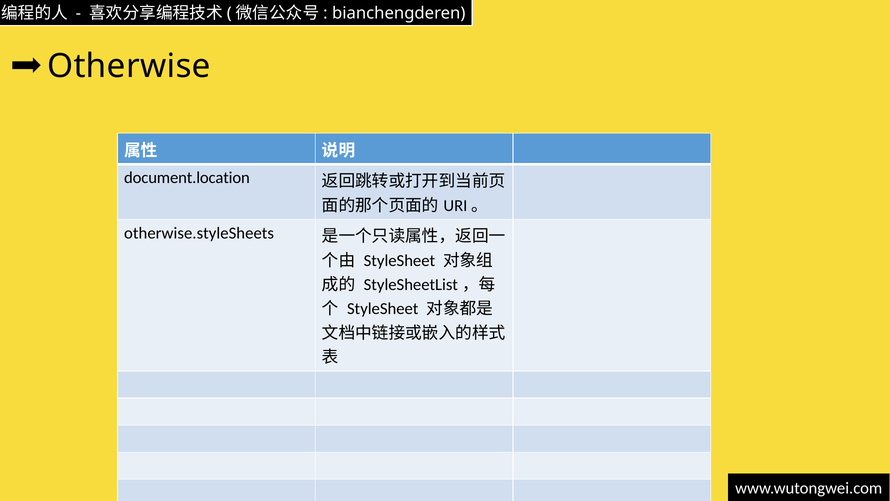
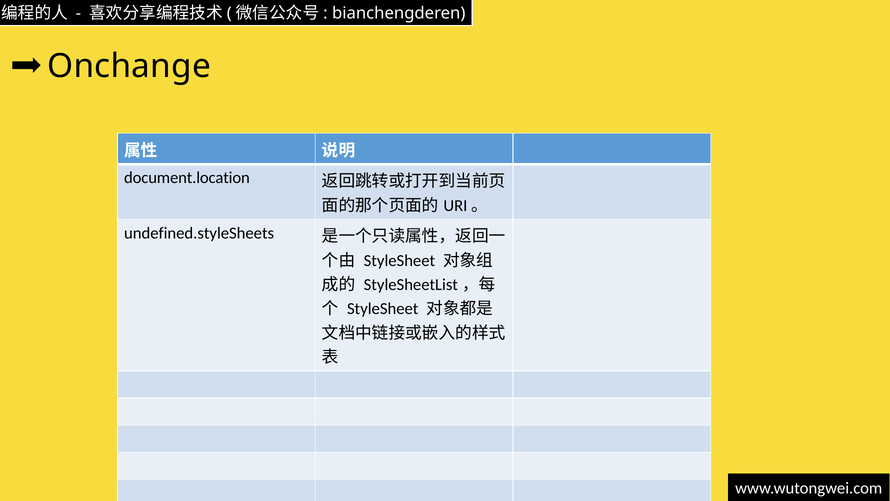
Otherwise: Otherwise -> Onchange
otherwise.styleSheets: otherwise.styleSheets -> undefined.styleSheets
